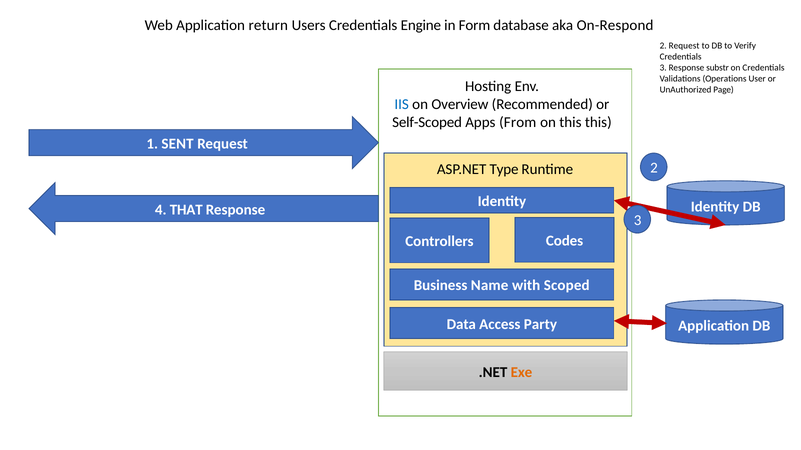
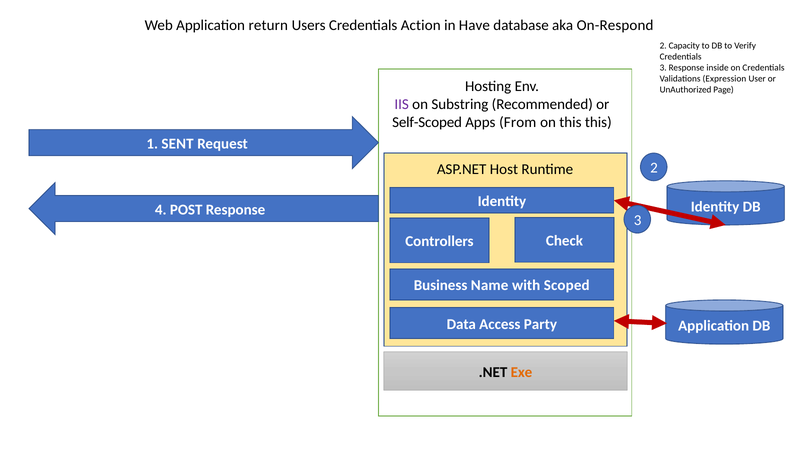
Engine: Engine -> Action
Form: Form -> Have
2 Request: Request -> Capacity
substr: substr -> inside
Operations: Operations -> Expression
IIS colour: blue -> purple
Overview: Overview -> Substring
Type: Type -> Host
THAT: THAT -> POST
Codes: Codes -> Check
